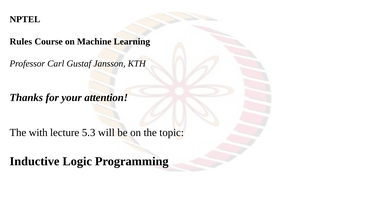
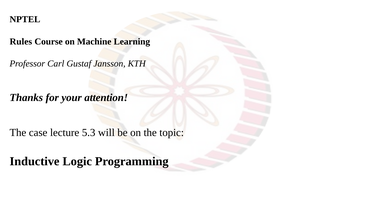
with: with -> case
